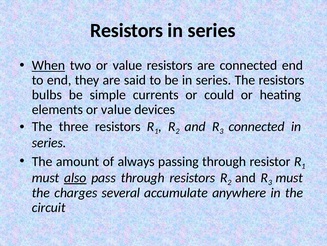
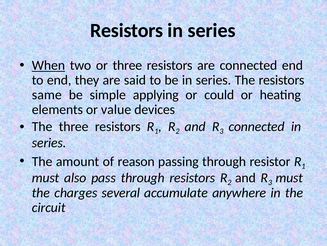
two or value: value -> three
bulbs: bulbs -> same
currents: currents -> applying
always: always -> reason
also underline: present -> none
